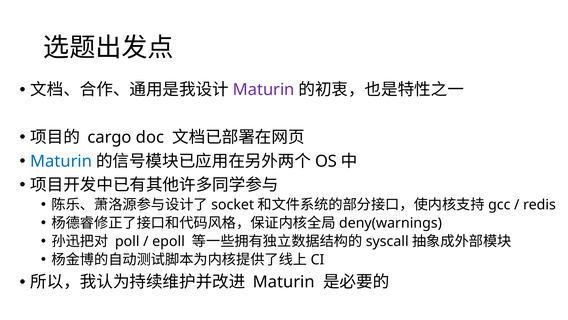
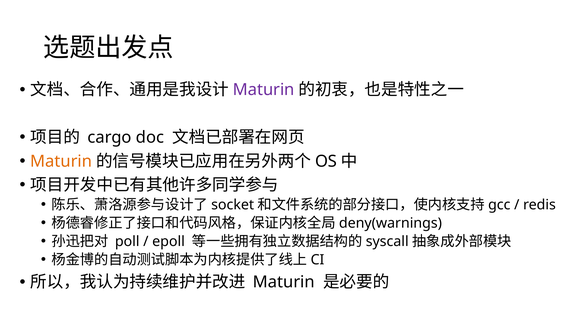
Maturin at (61, 161) colour: blue -> orange
